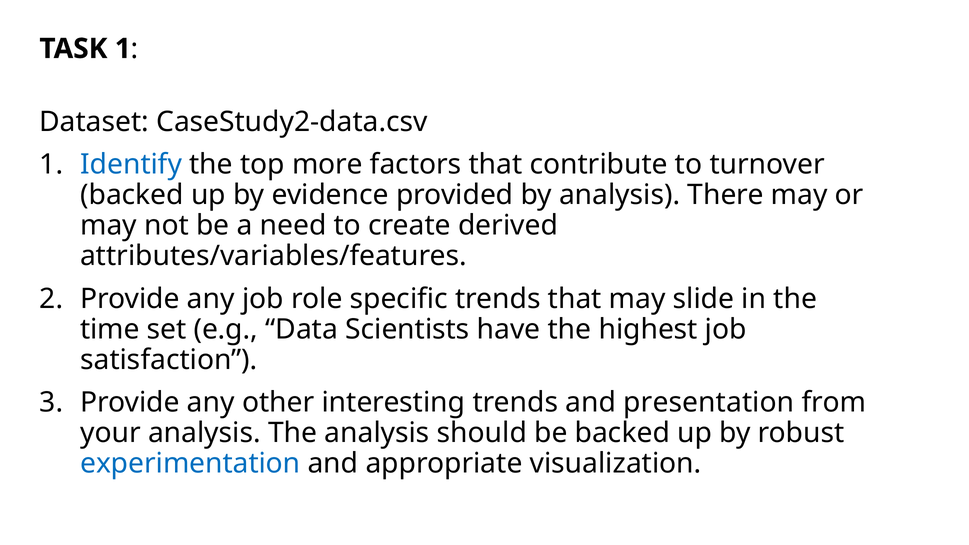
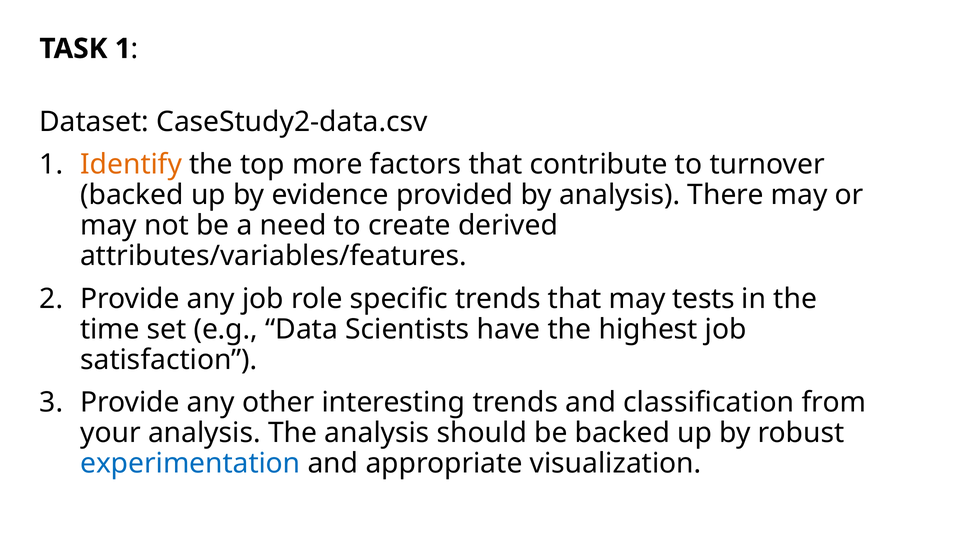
Identify colour: blue -> orange
slide: slide -> tests
presentation: presentation -> classification
